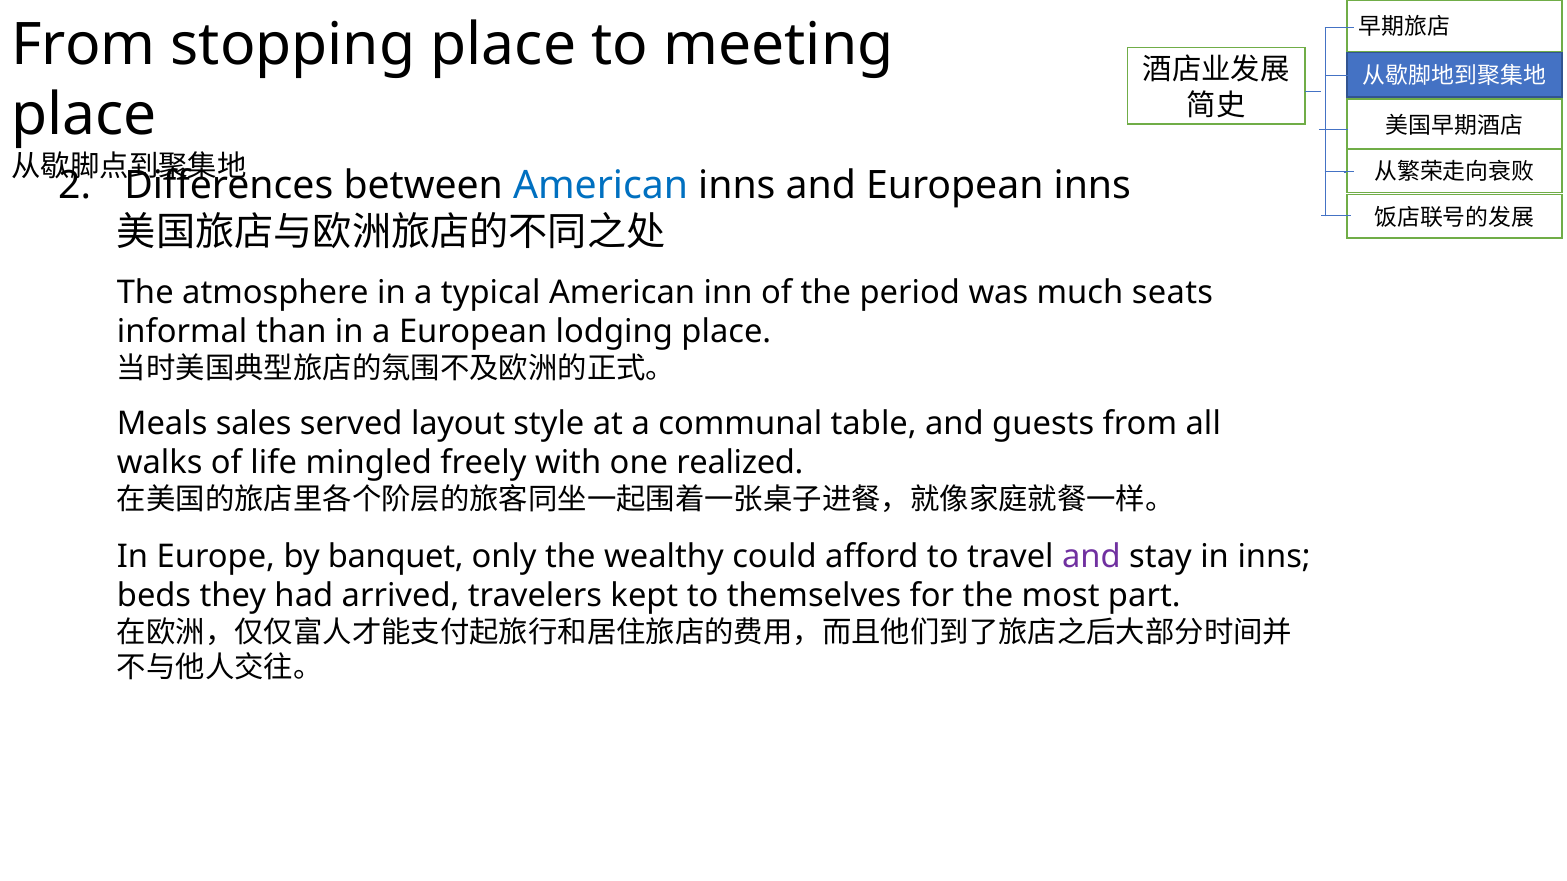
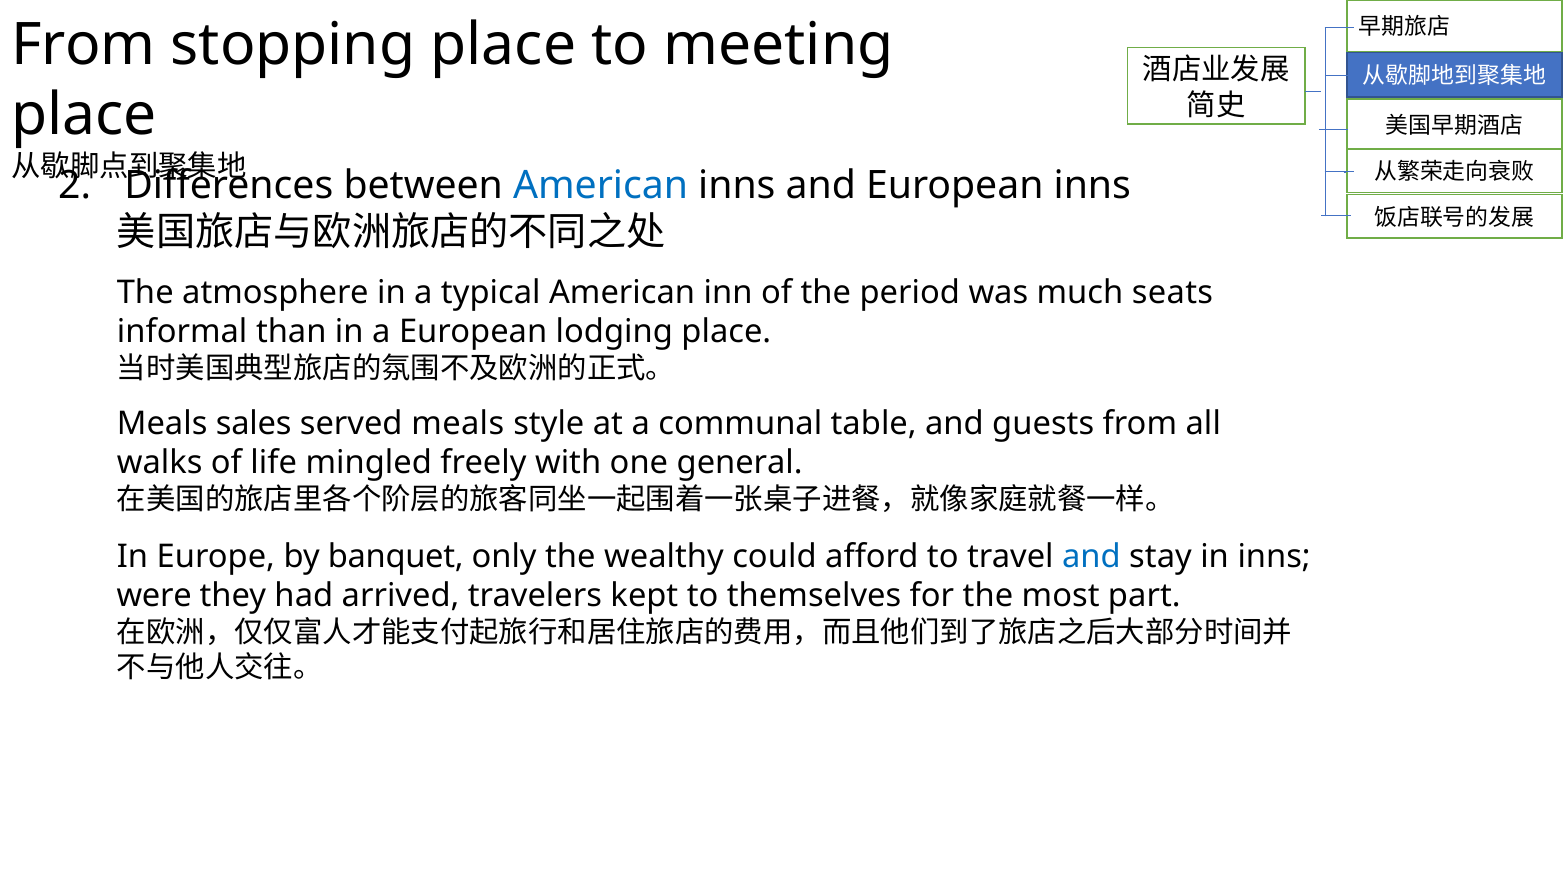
served layout: layout -> meals
realized: realized -> general
and at (1091, 557) colour: purple -> blue
beds: beds -> were
